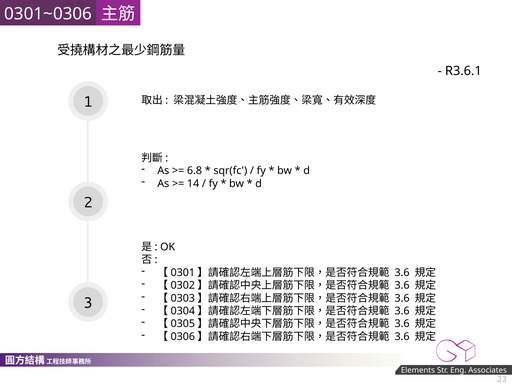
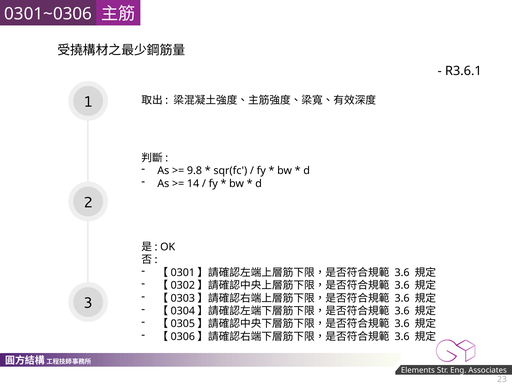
6.8: 6.8 -> 9.8
